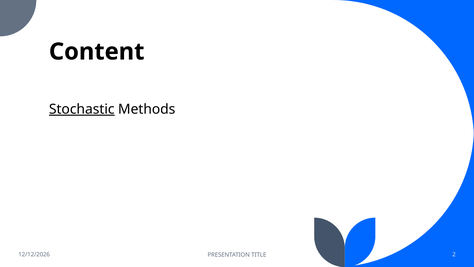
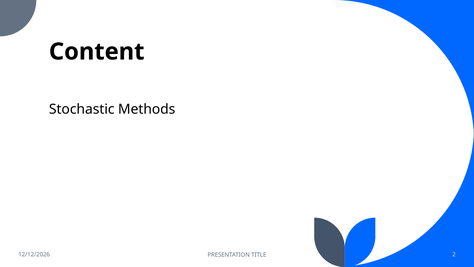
Stochastic underline: present -> none
